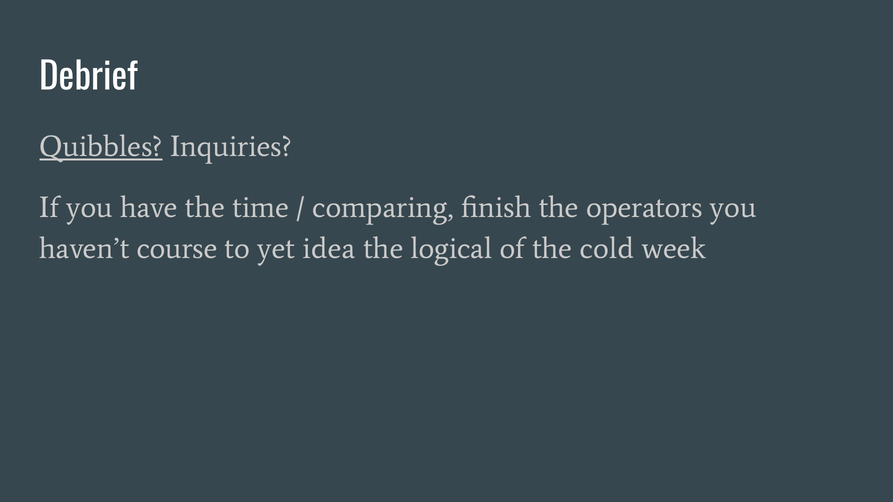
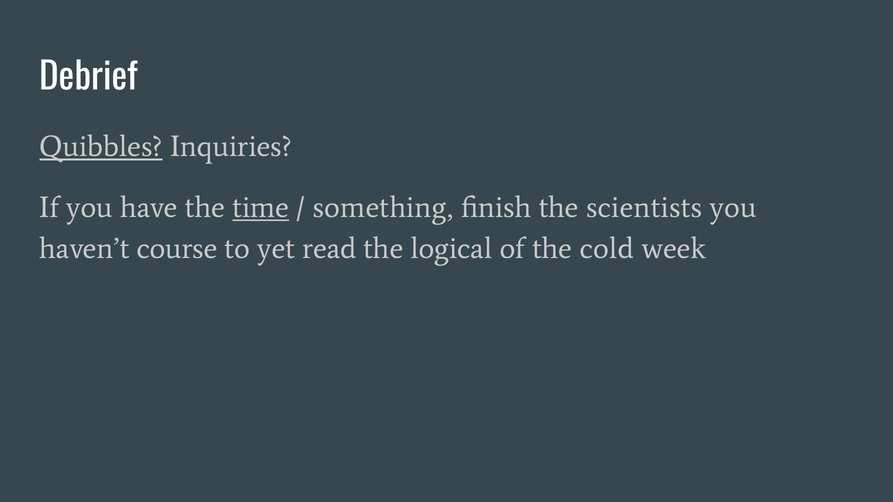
time underline: none -> present
comparing: comparing -> something
operators: operators -> scientists
idea: idea -> read
